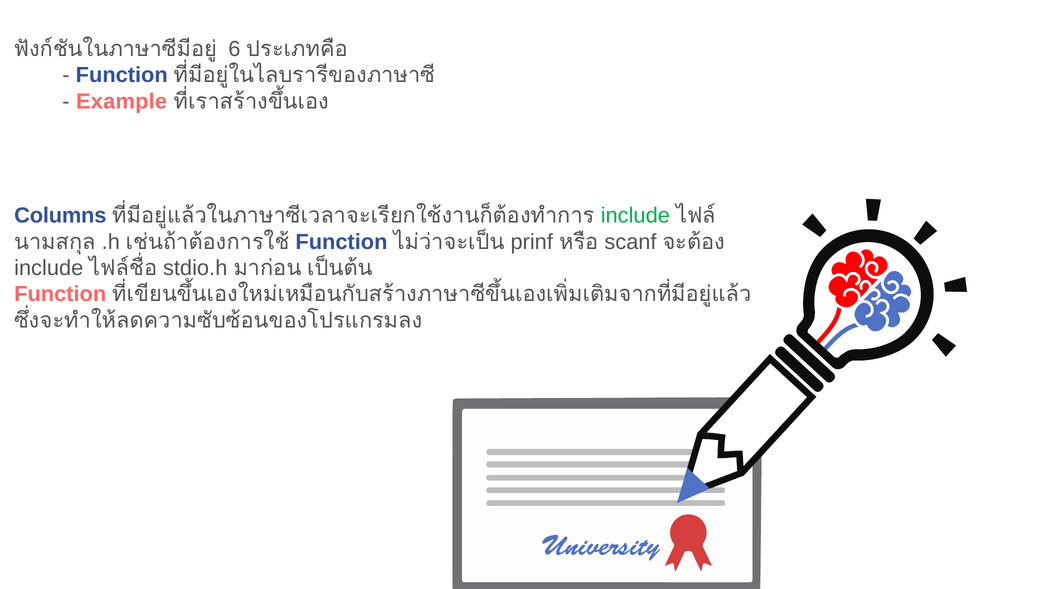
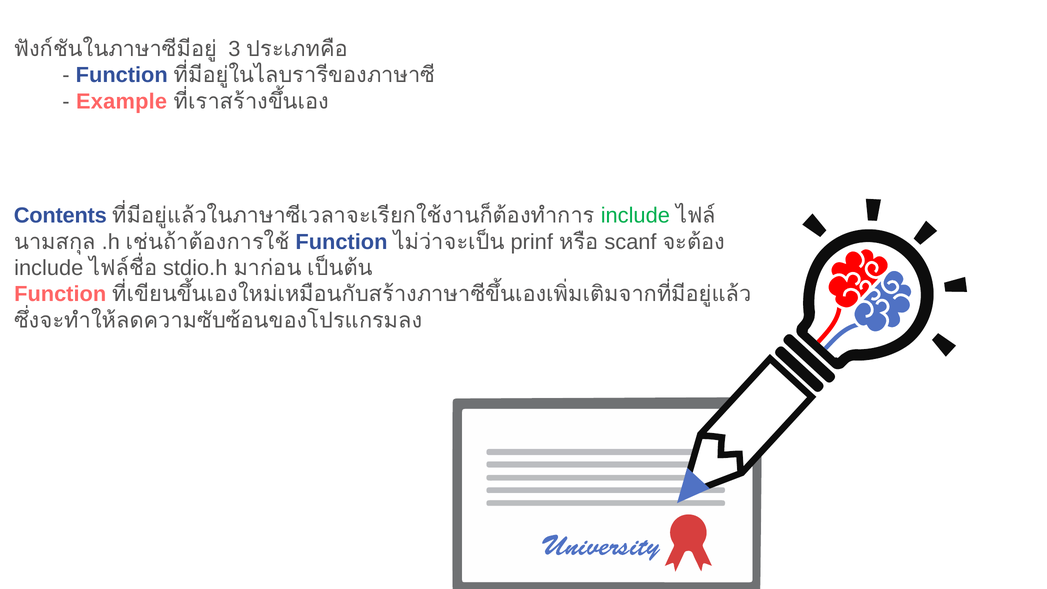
6: 6 -> 3
Columns: Columns -> Contents
